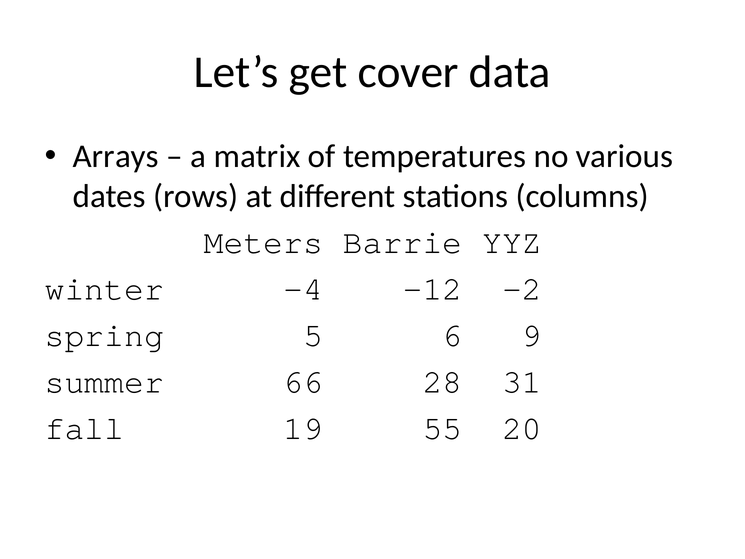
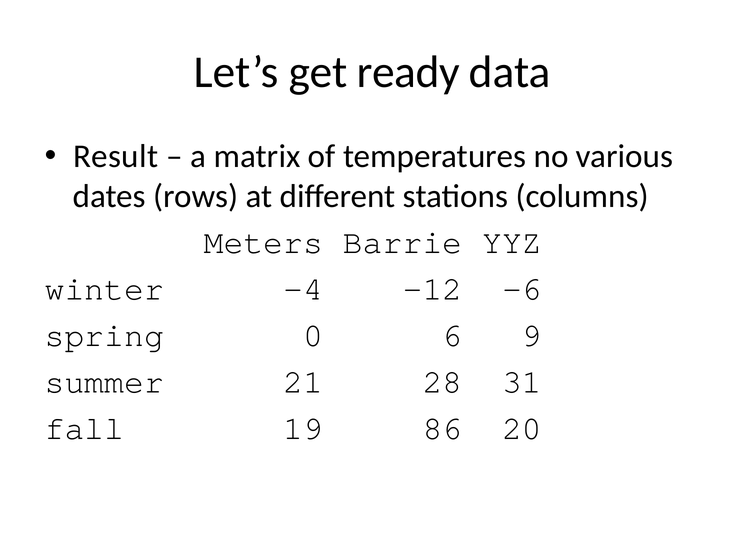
cover: cover -> ready
Arrays: Arrays -> Result
-2: -2 -> -6
5: 5 -> 0
66: 66 -> 21
55: 55 -> 86
